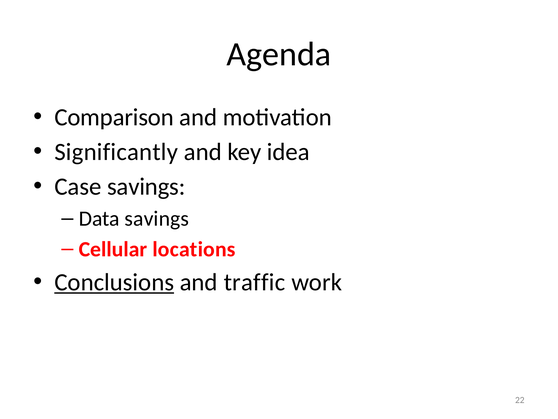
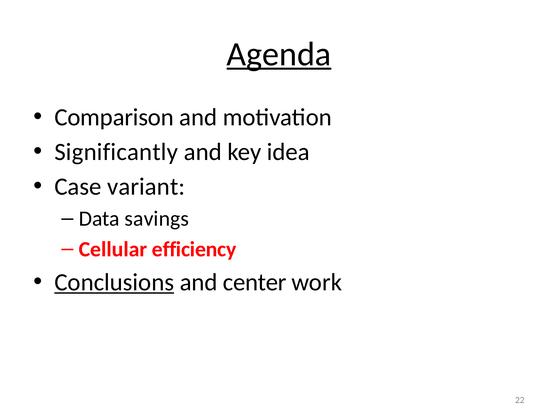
Agenda underline: none -> present
Case savings: savings -> variant
locations: locations -> efficiency
traffic: traffic -> center
